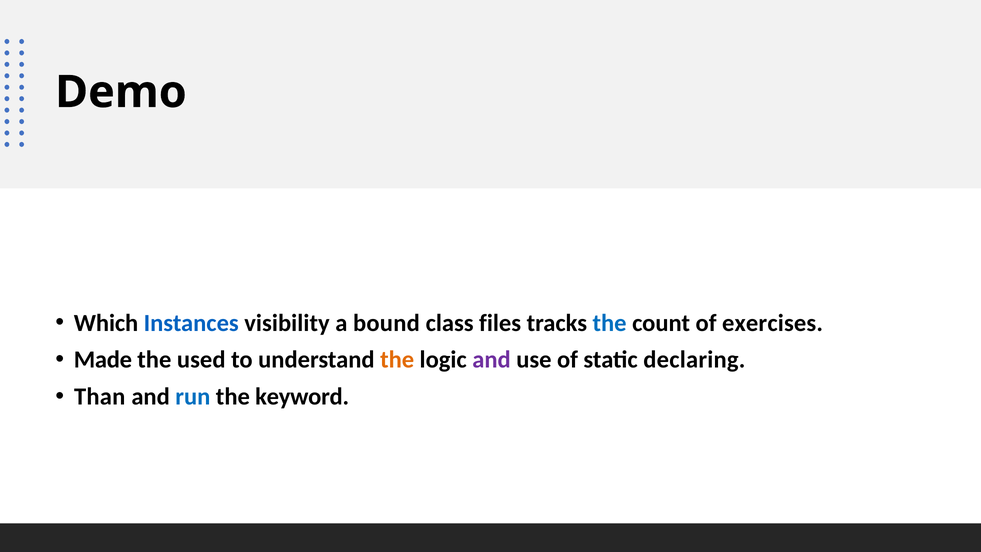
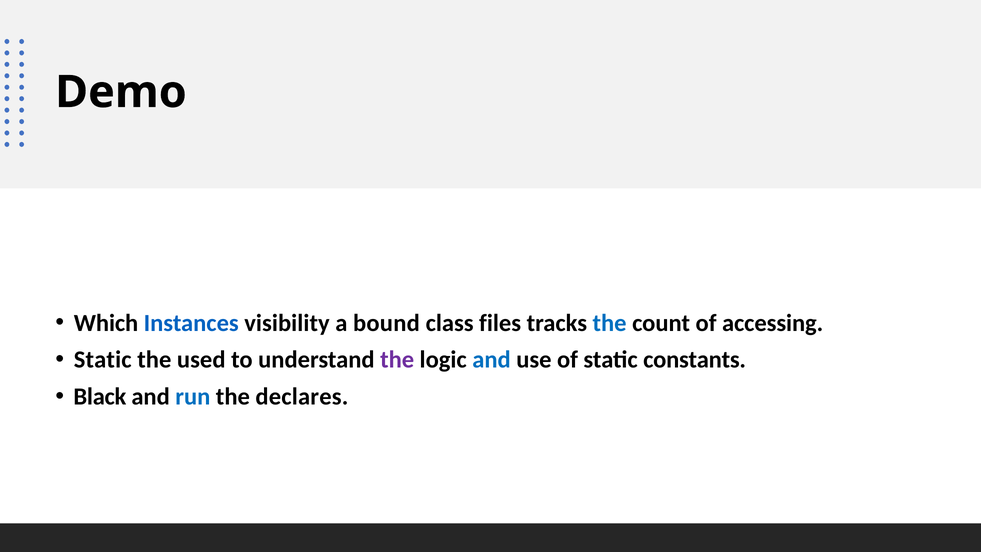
exercises: exercises -> accessing
Made at (103, 360): Made -> Static
the at (397, 360) colour: orange -> purple
and at (491, 360) colour: purple -> blue
declaring: declaring -> constants
Than: Than -> Black
keyword: keyword -> declares
